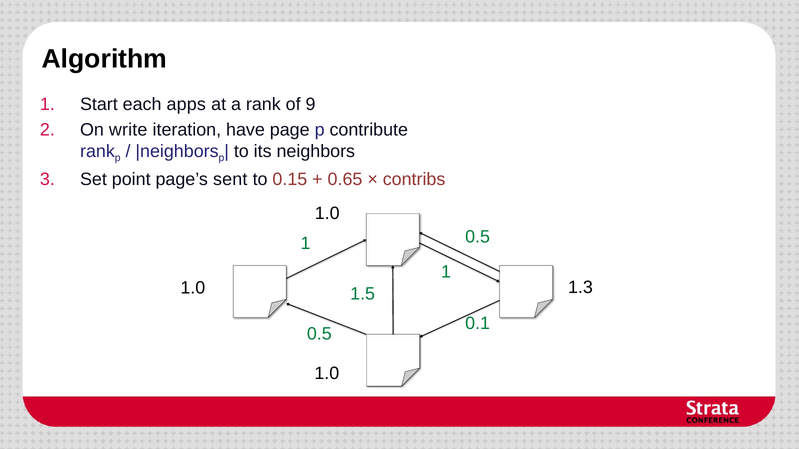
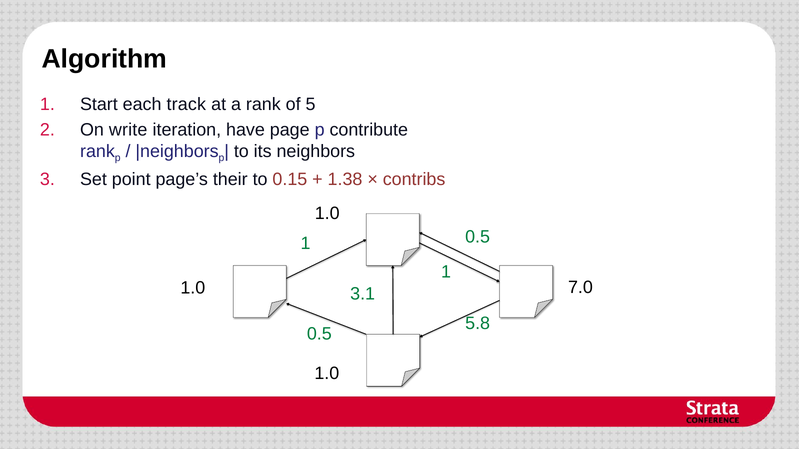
apps: apps -> track
9: 9 -> 5
sent: sent -> their
0.65: 0.65 -> 1.38
1.3: 1.3 -> 7.0
1.5: 1.5 -> 3.1
0.1: 0.1 -> 5.8
